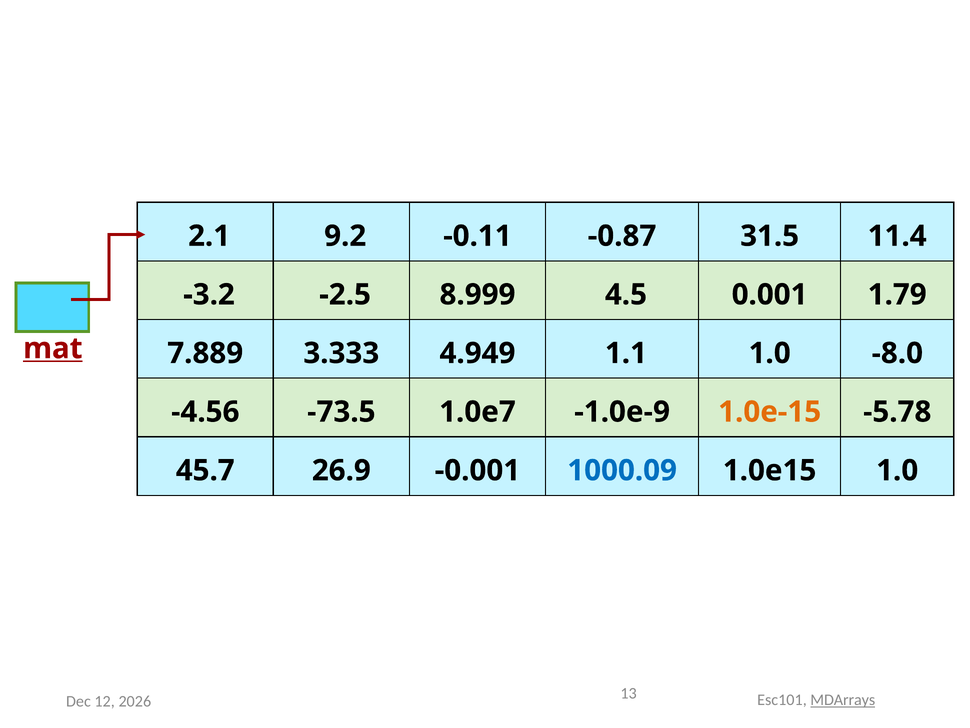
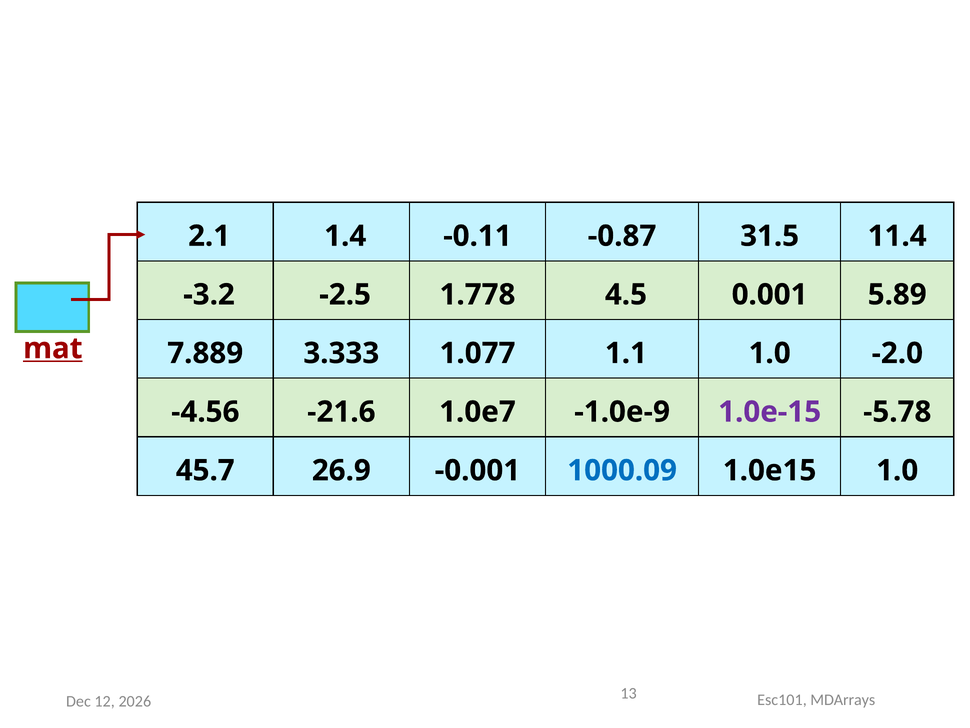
9.2: 9.2 -> 1.4
8.999: 8.999 -> 1.778
1.79: 1.79 -> 5.89
4.949: 4.949 -> 1.077
-8.0: -8.0 -> -2.0
-73.5: -73.5 -> -21.6
1.0e-15 colour: orange -> purple
MDArrays underline: present -> none
